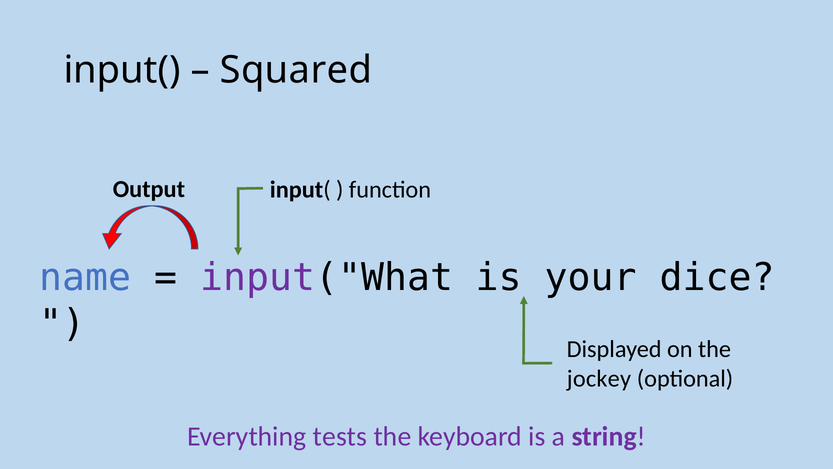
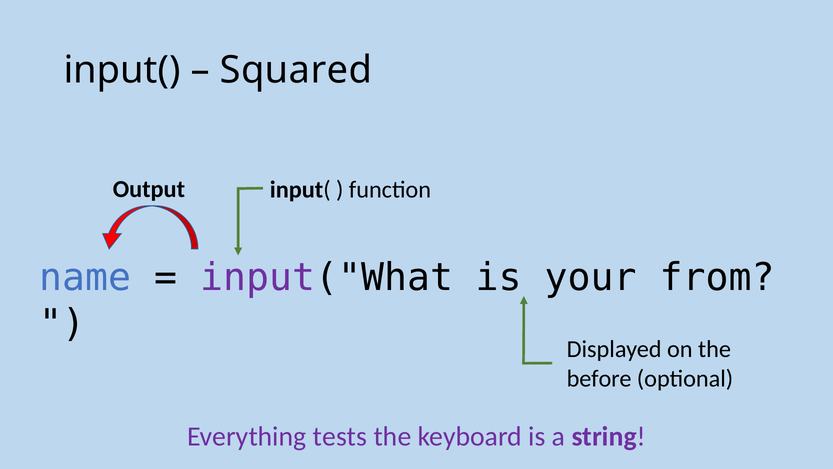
dice: dice -> from
jockey: jockey -> before
